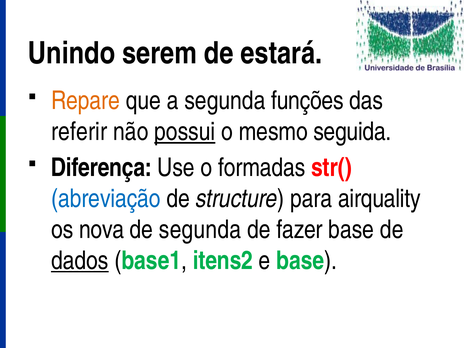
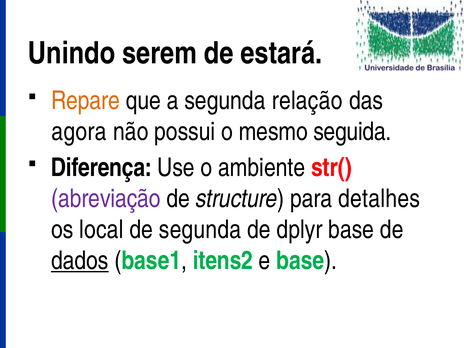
funções: funções -> relação
referir: referir -> agora
possui underline: present -> none
formadas: formadas -> ambiente
abreviação colour: blue -> purple
airquality: airquality -> detalhes
nova: nova -> local
fazer: fazer -> dplyr
